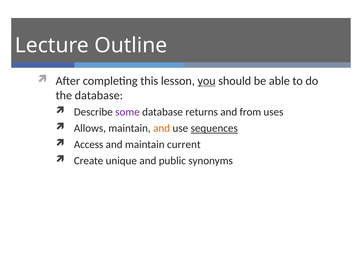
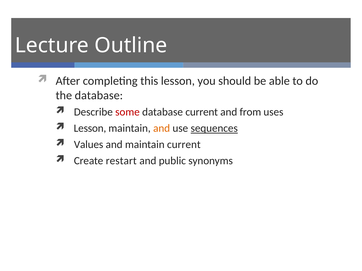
you underline: present -> none
some colour: purple -> red
database returns: returns -> current
Allows at (90, 129): Allows -> Lesson
Access: Access -> Values
unique: unique -> restart
